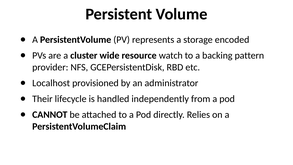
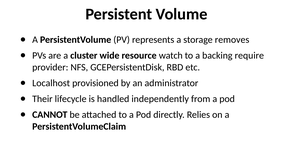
encoded: encoded -> removes
pattern: pattern -> require
